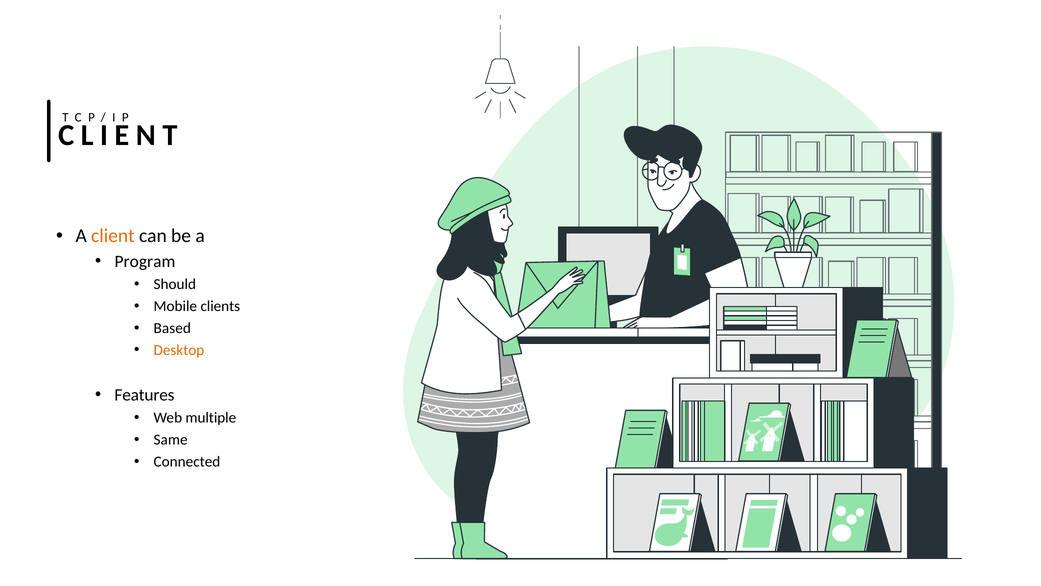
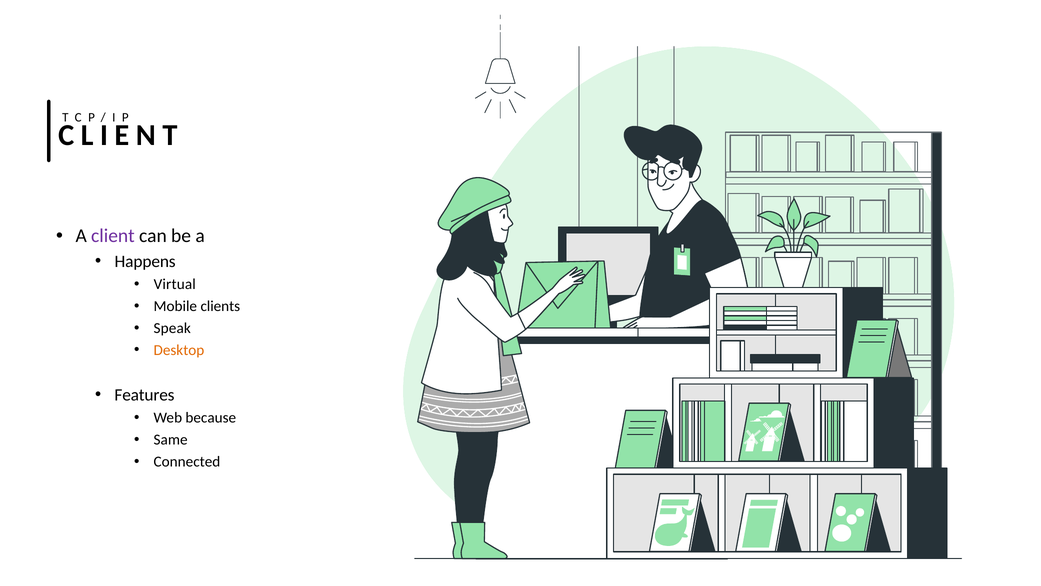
client at (113, 236) colour: orange -> purple
Program: Program -> Happens
Should: Should -> Virtual
Based: Based -> Speak
multiple: multiple -> because
